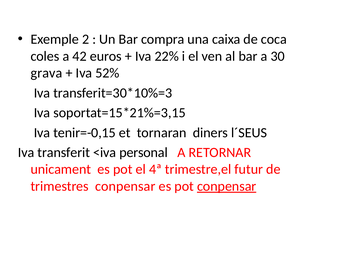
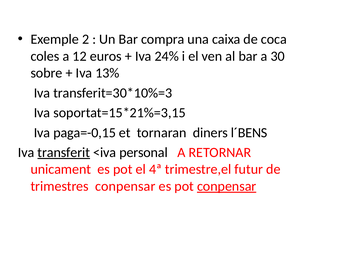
42: 42 -> 12
22%: 22% -> 24%
grava: grava -> sobre
52%: 52% -> 13%
tenir=-0,15: tenir=-0,15 -> paga=-0,15
l´SEUS: l´SEUS -> l´BENS
transferit underline: none -> present
